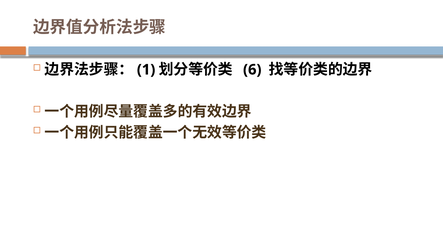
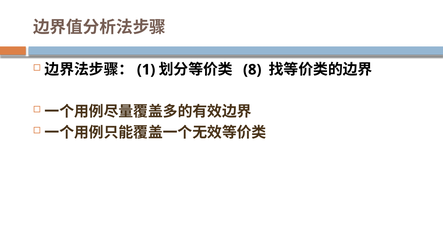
6: 6 -> 8
